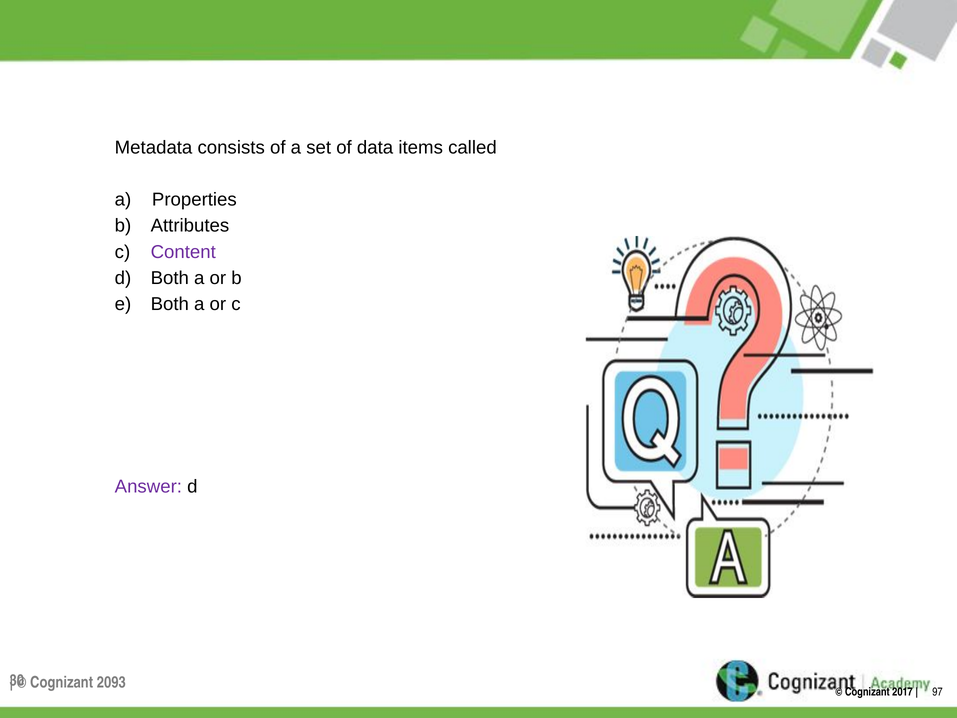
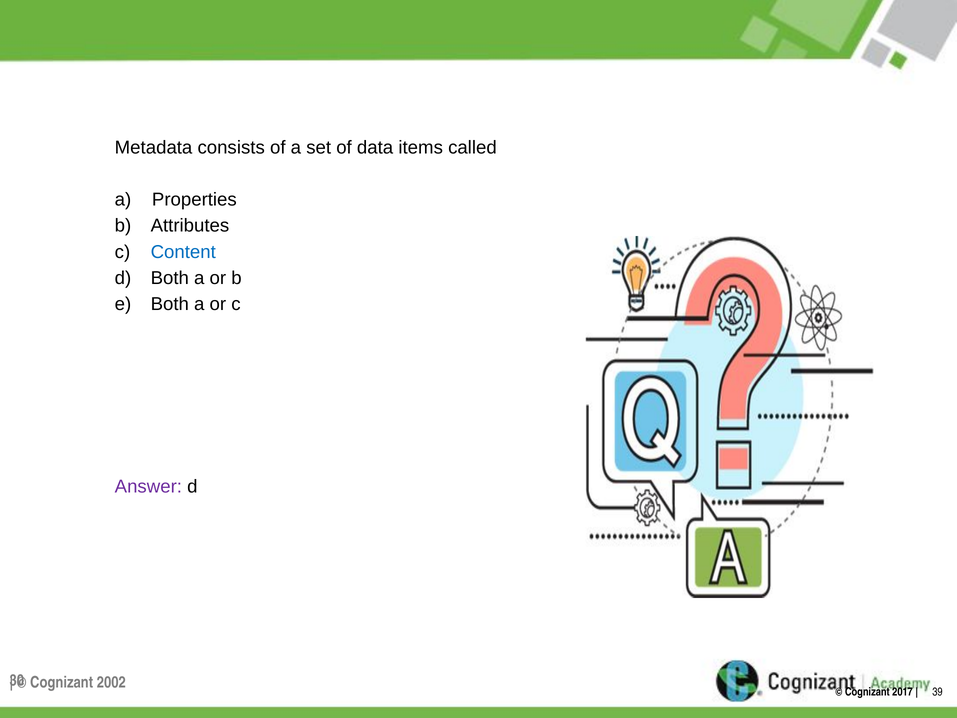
Content colour: purple -> blue
2093: 2093 -> 2002
97: 97 -> 39
